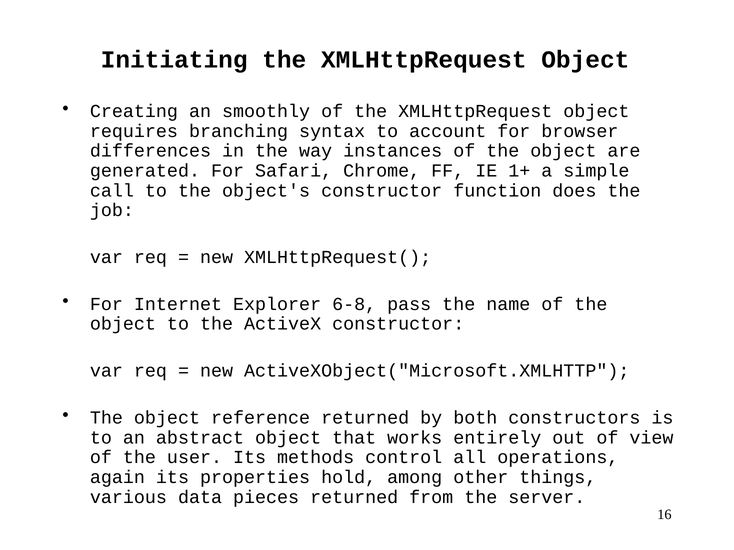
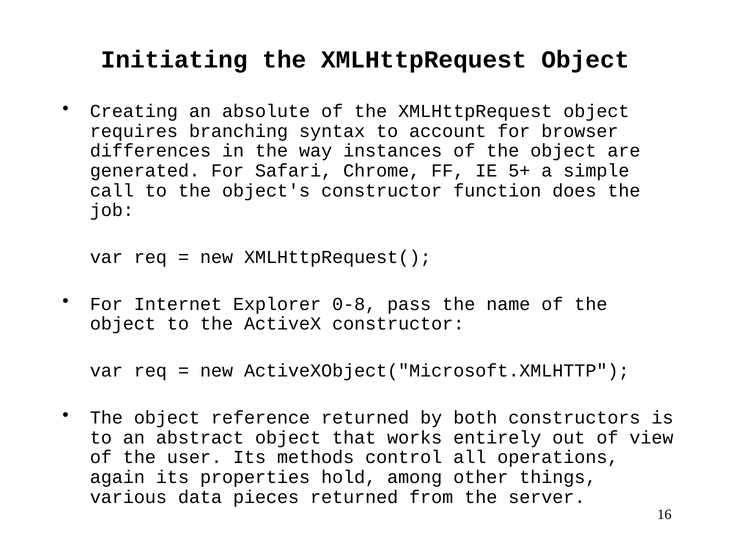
smoothly: smoothly -> absolute
1+: 1+ -> 5+
6-8: 6-8 -> 0-8
